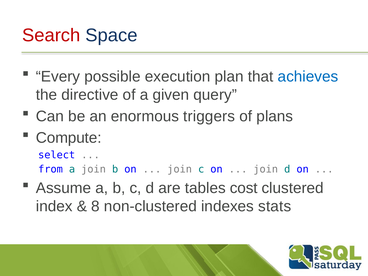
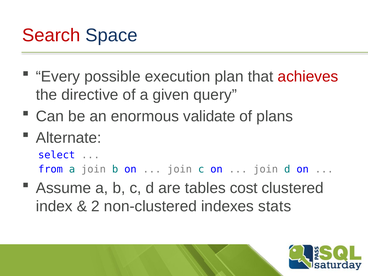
achieves colour: blue -> red
triggers: triggers -> validate
Compute: Compute -> Alternate
8: 8 -> 2
